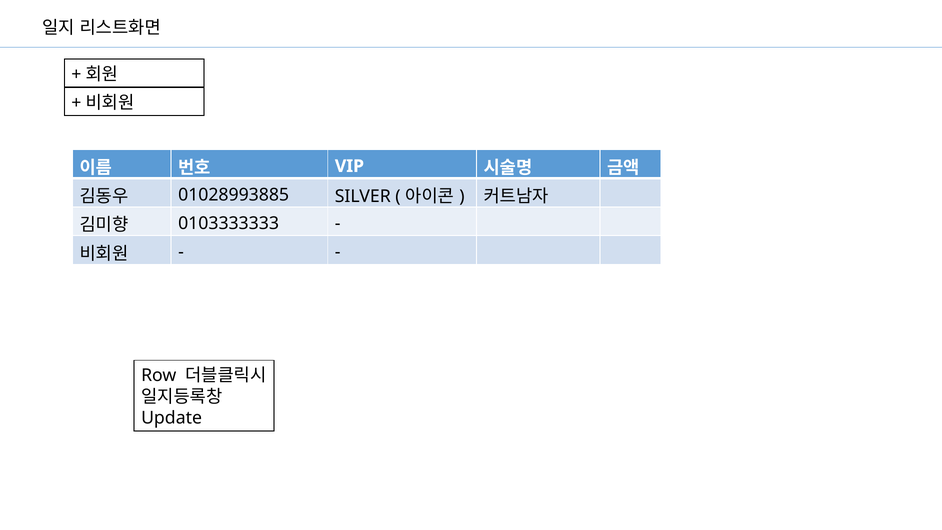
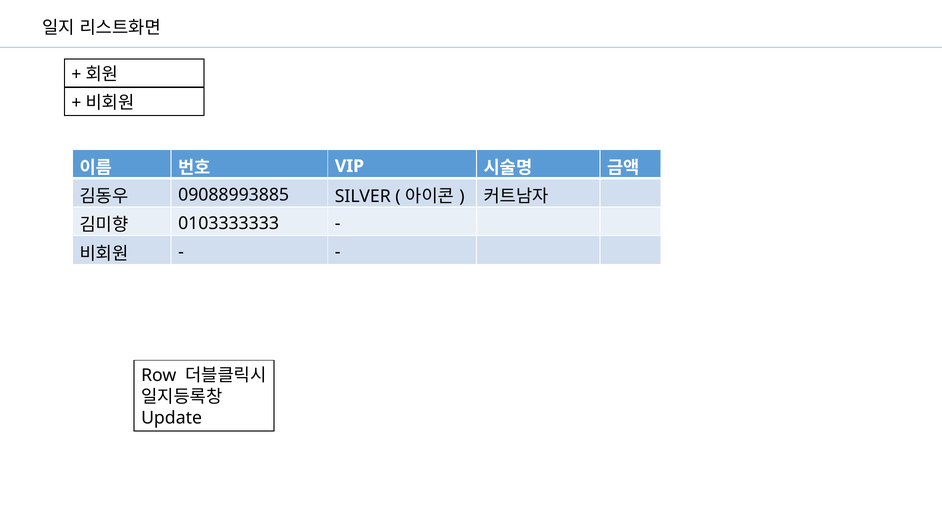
01028993885: 01028993885 -> 09088993885
